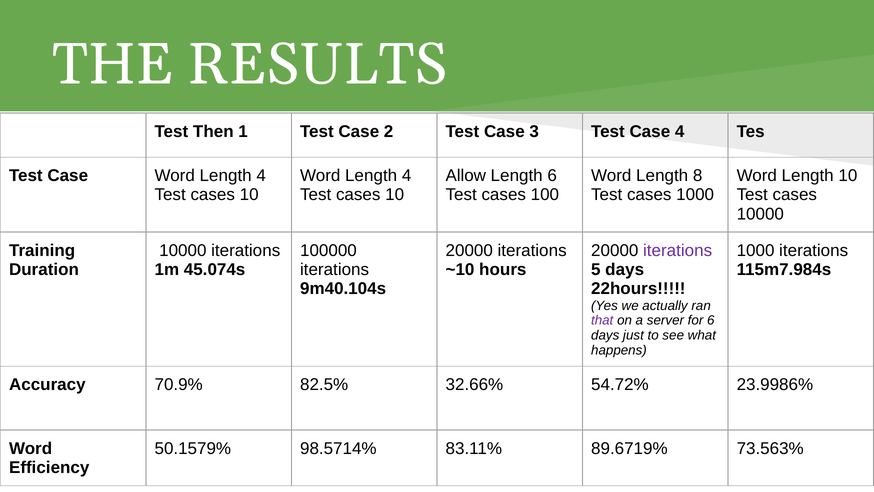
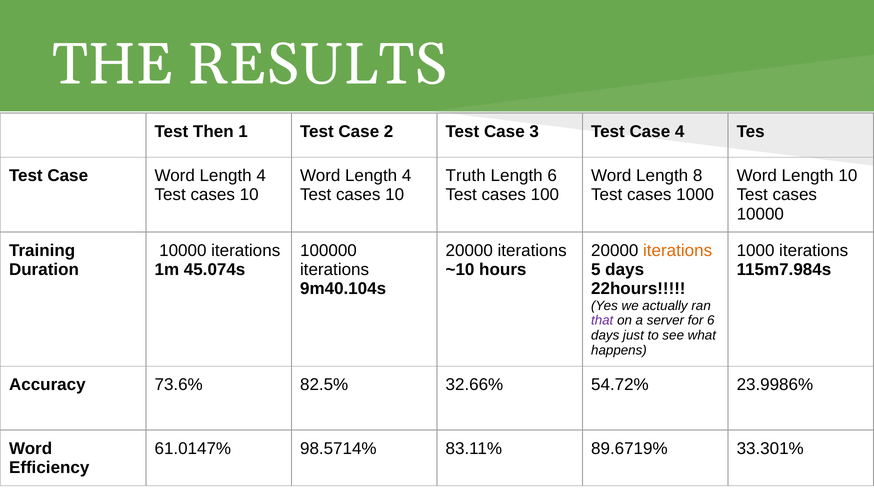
Allow: Allow -> Truth
iterations at (678, 250) colour: purple -> orange
70.9%: 70.9% -> 73.6%
50.1579%: 50.1579% -> 61.0147%
73.563%: 73.563% -> 33.301%
